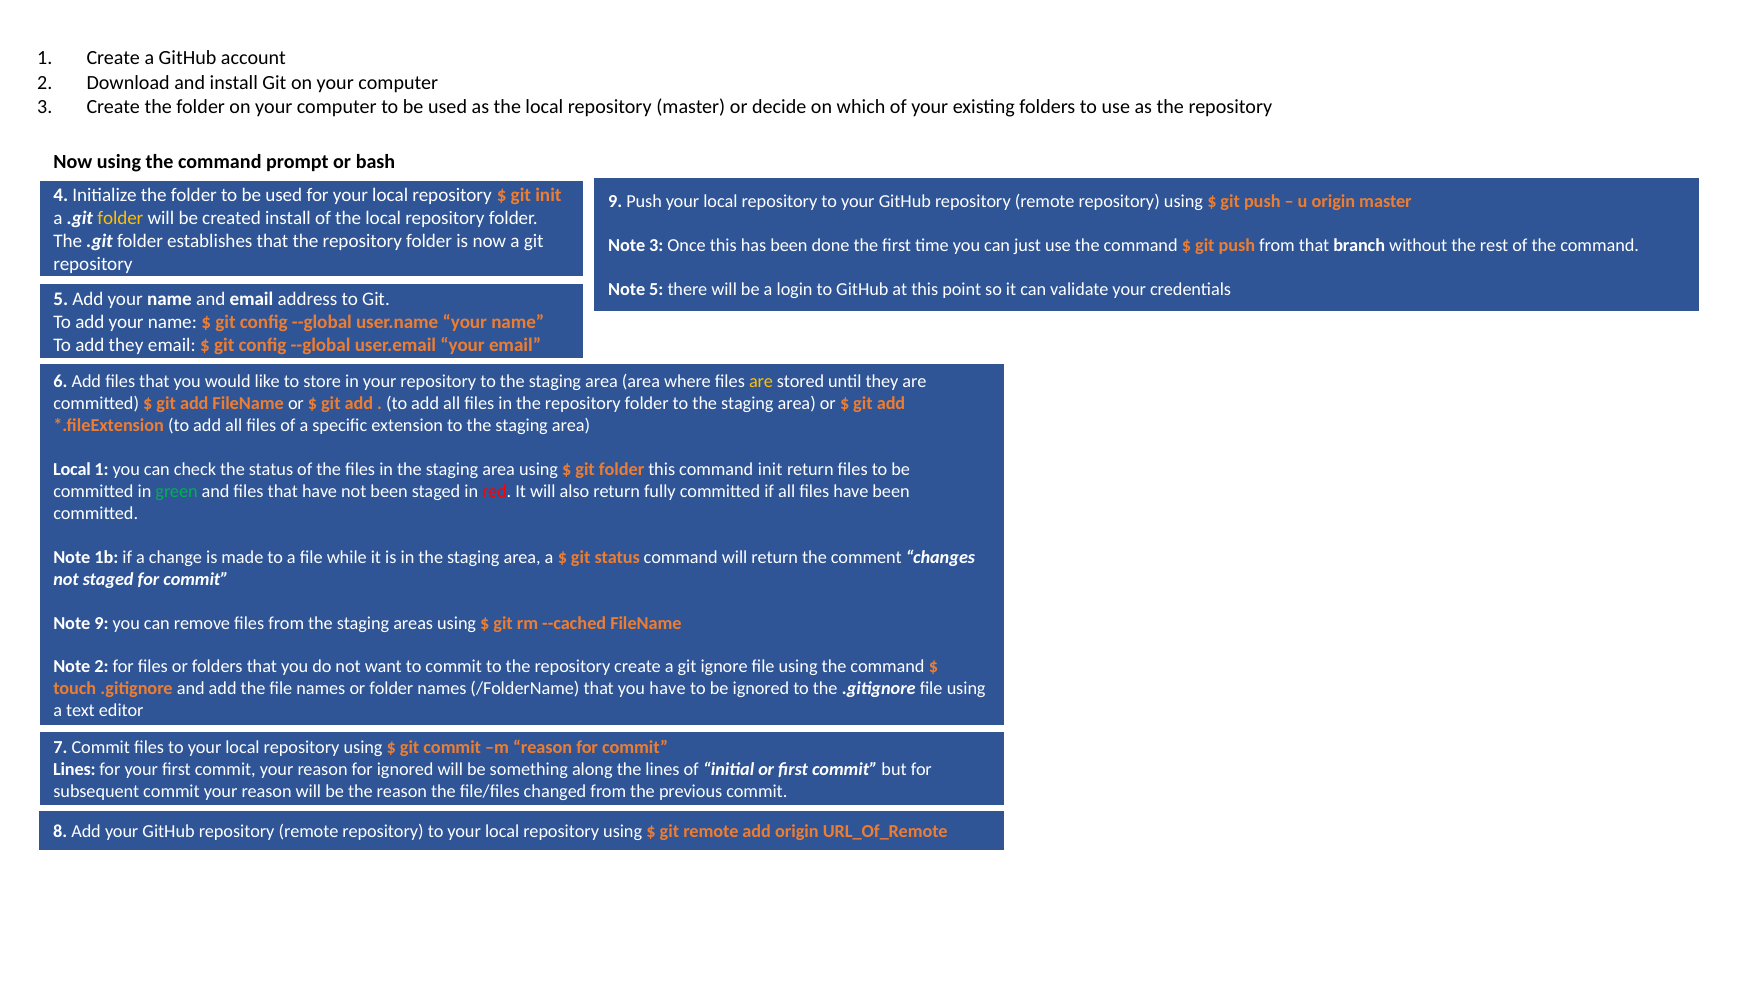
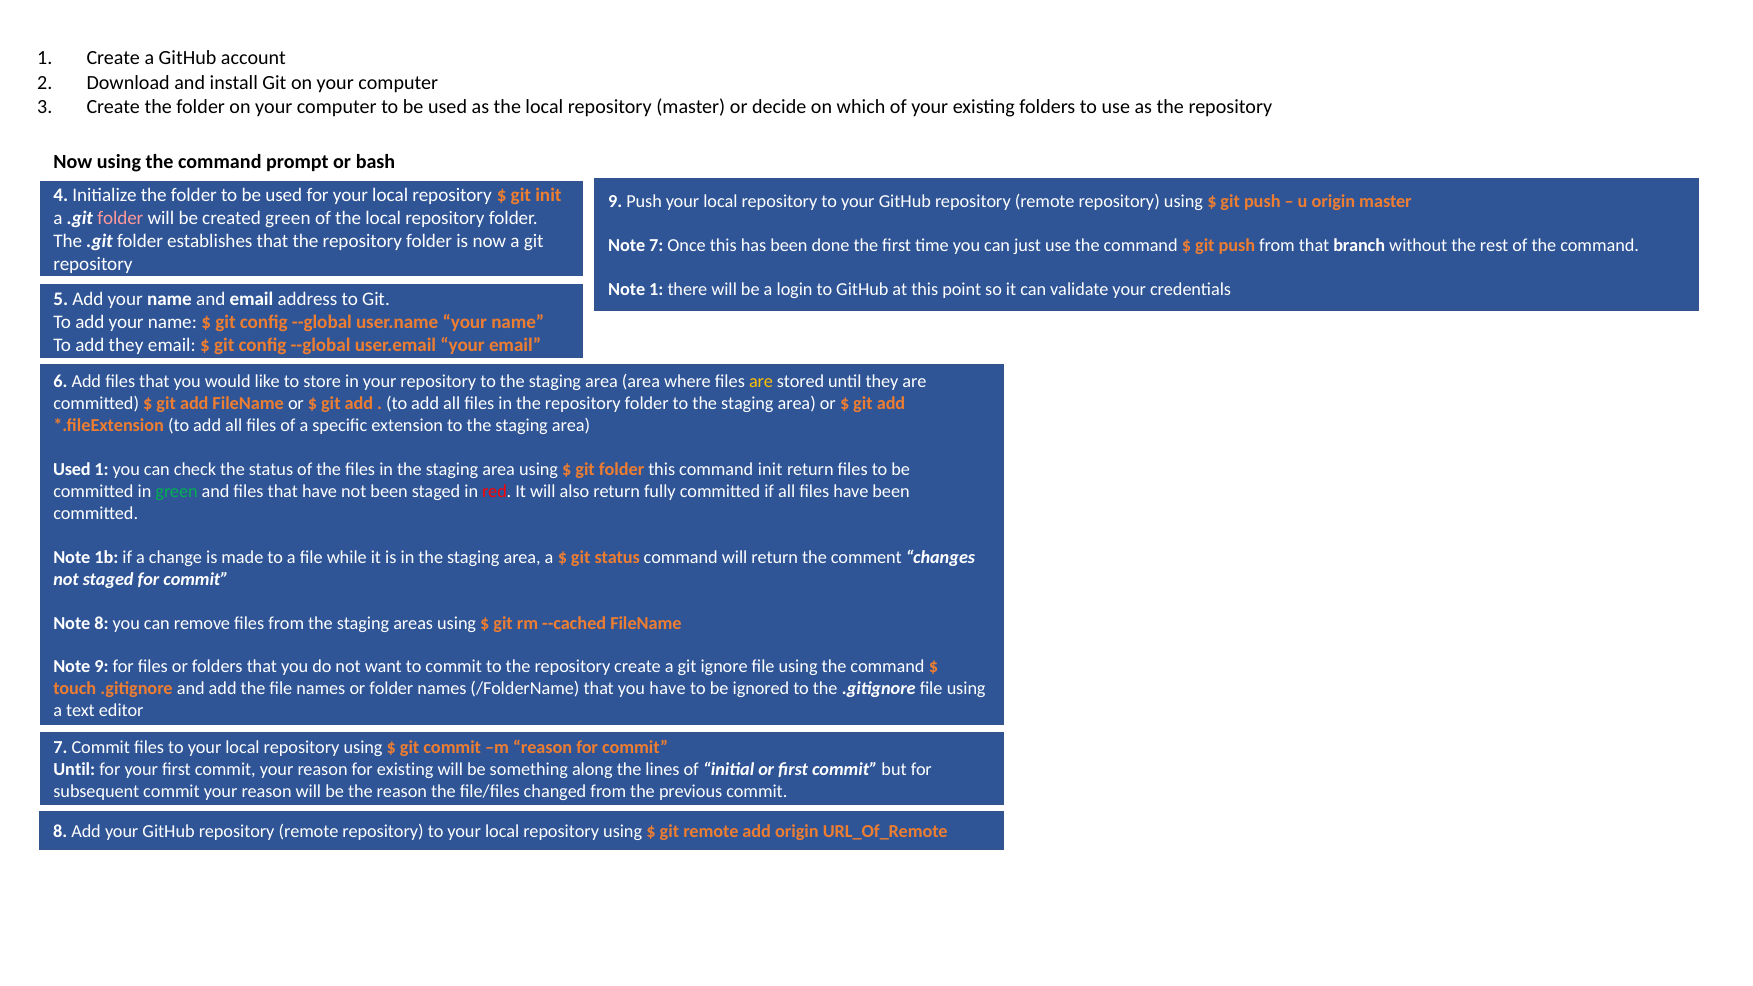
folder at (120, 219) colour: yellow -> pink
created install: install -> green
Note 3: 3 -> 7
Note 5: 5 -> 1
Local at (72, 469): Local -> Used
Note 9: 9 -> 8
Note 2: 2 -> 9
Lines at (74, 770): Lines -> Until
for ignored: ignored -> existing
